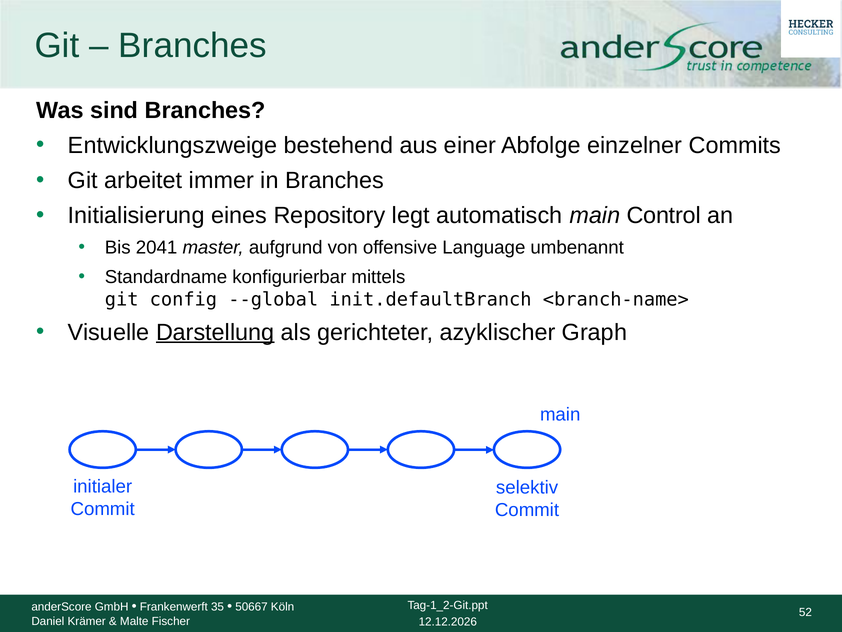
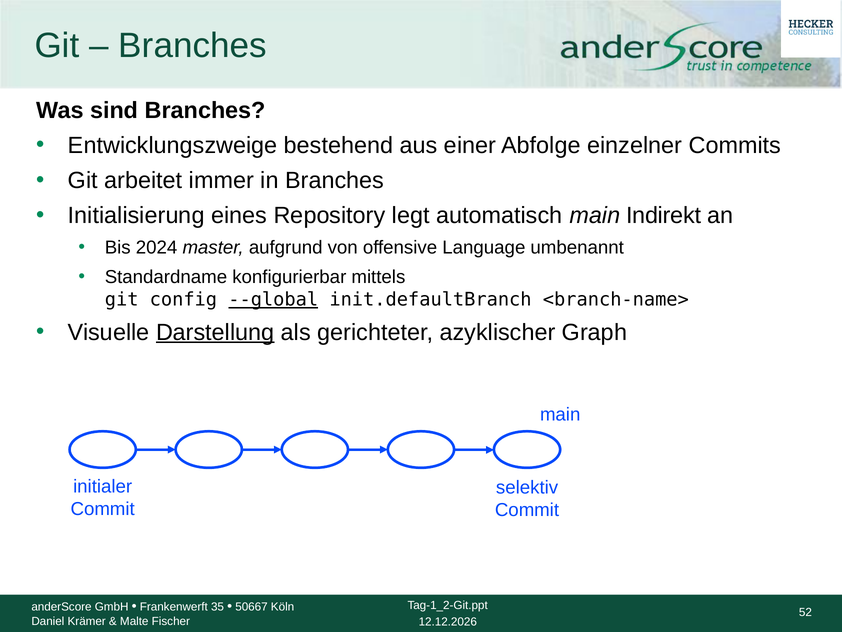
Control: Control -> Indirekt
2041: 2041 -> 2024
--global underline: none -> present
